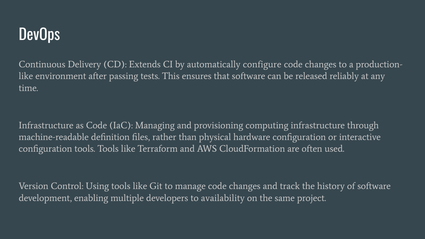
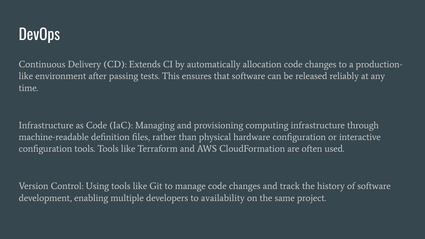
configure: configure -> allocation
